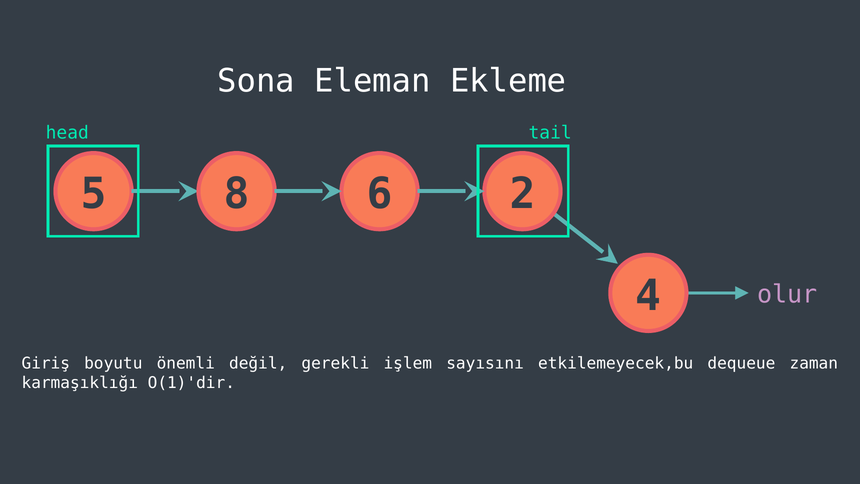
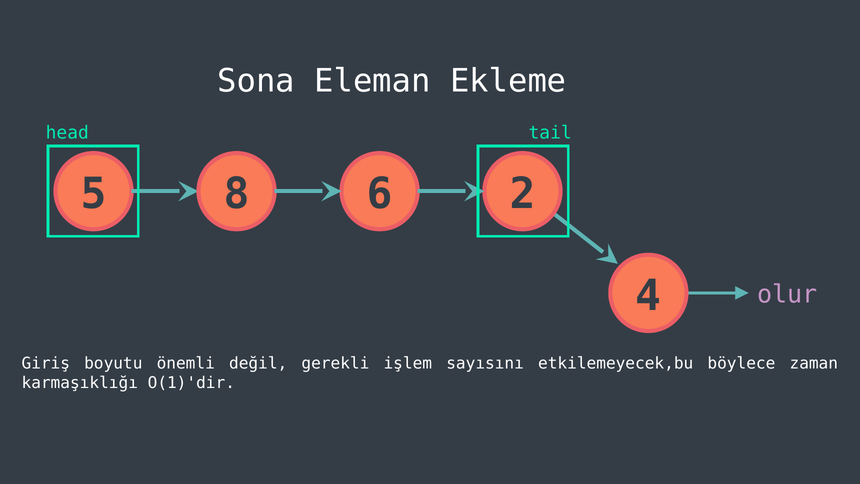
dequeue: dequeue -> böylece
